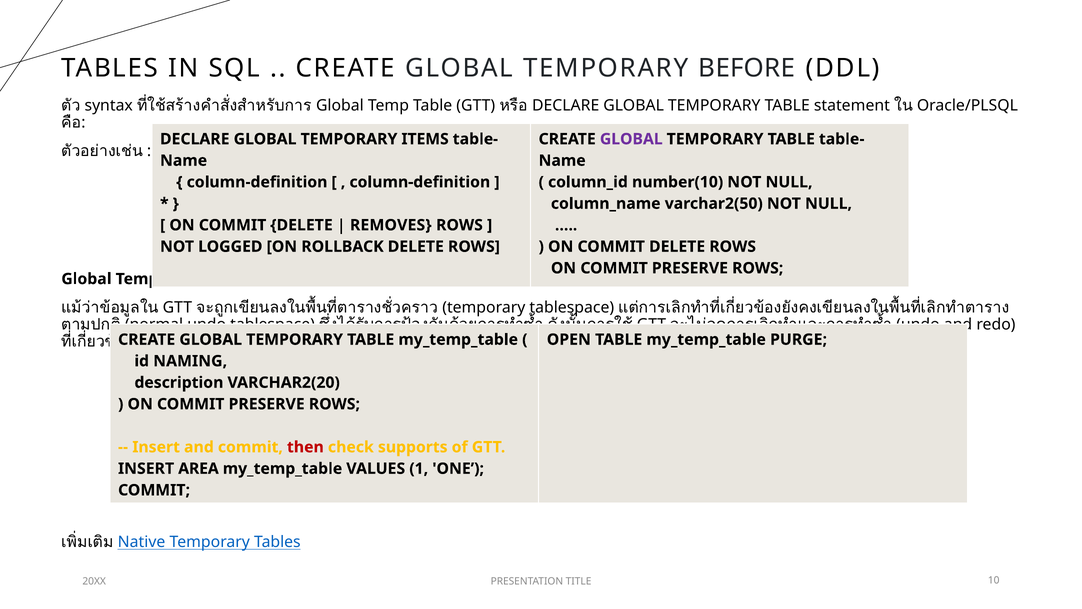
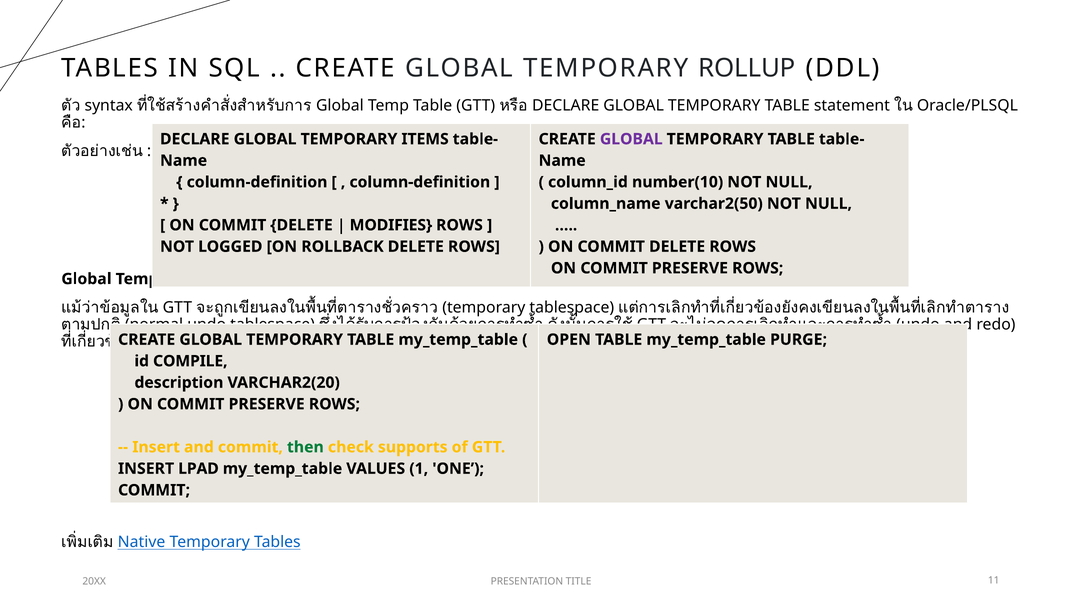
BEFORE: BEFORE -> ROLLUP
REMOVES: REMOVES -> MODIFIES
NAMING: NAMING -> COMPILE
then colour: red -> green
AREA: AREA -> LPAD
10: 10 -> 11
